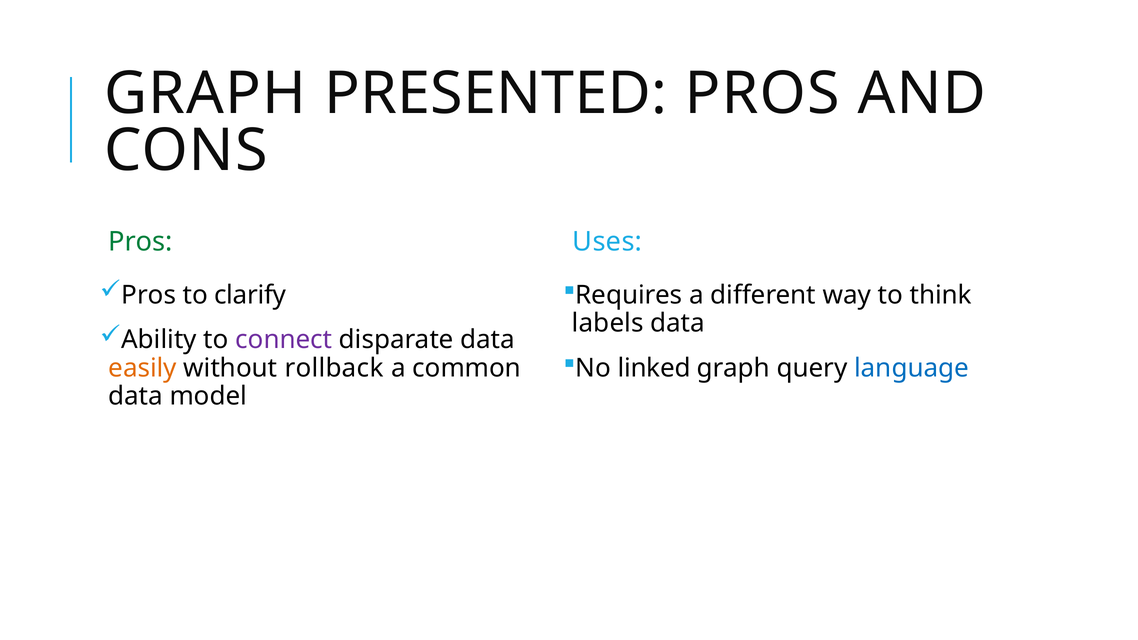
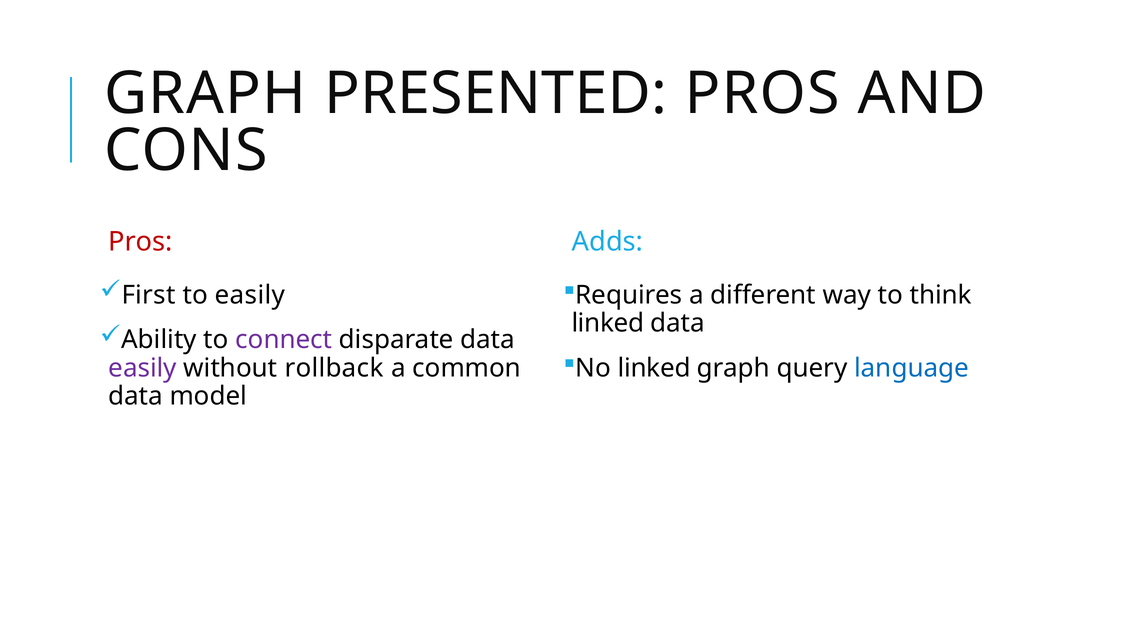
Pros at (140, 242) colour: green -> red
Uses: Uses -> Adds
Pros at (149, 295): Pros -> First
to clarify: clarify -> easily
labels at (608, 323): labels -> linked
easily at (143, 368) colour: orange -> purple
